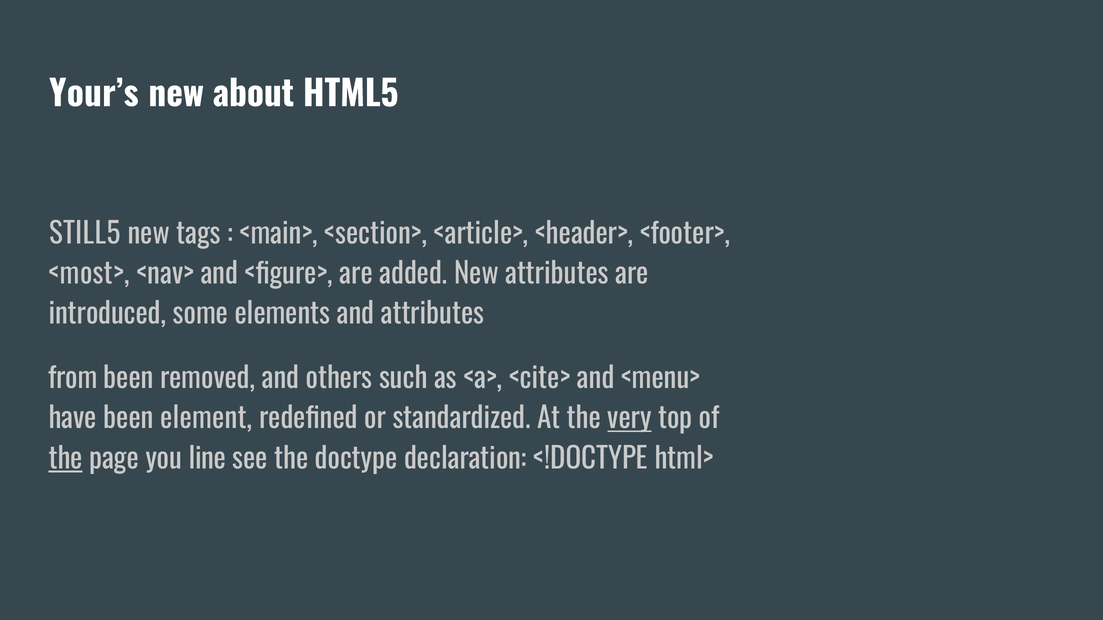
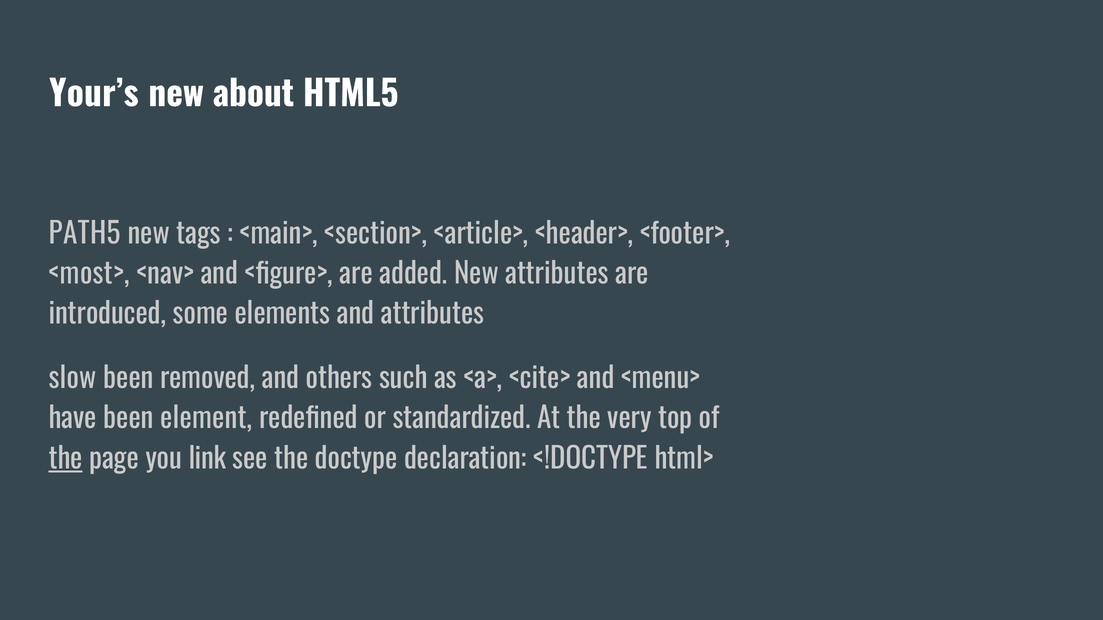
STILL5: STILL5 -> PATH5
from: from -> slow
very underline: present -> none
line: line -> link
